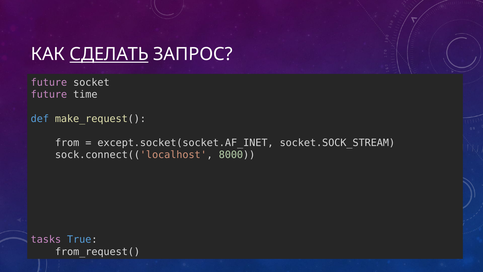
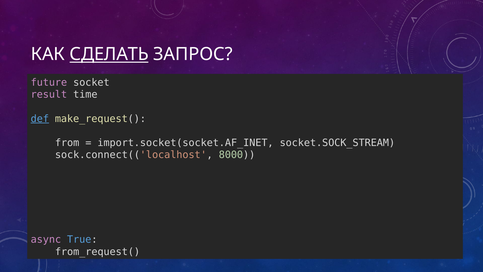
future at (49, 94): future -> result
def underline: none -> present
except.socket(socket.AF_INET: except.socket(socket.AF_INET -> import.socket(socket.AF_INET
tasks: tasks -> async
